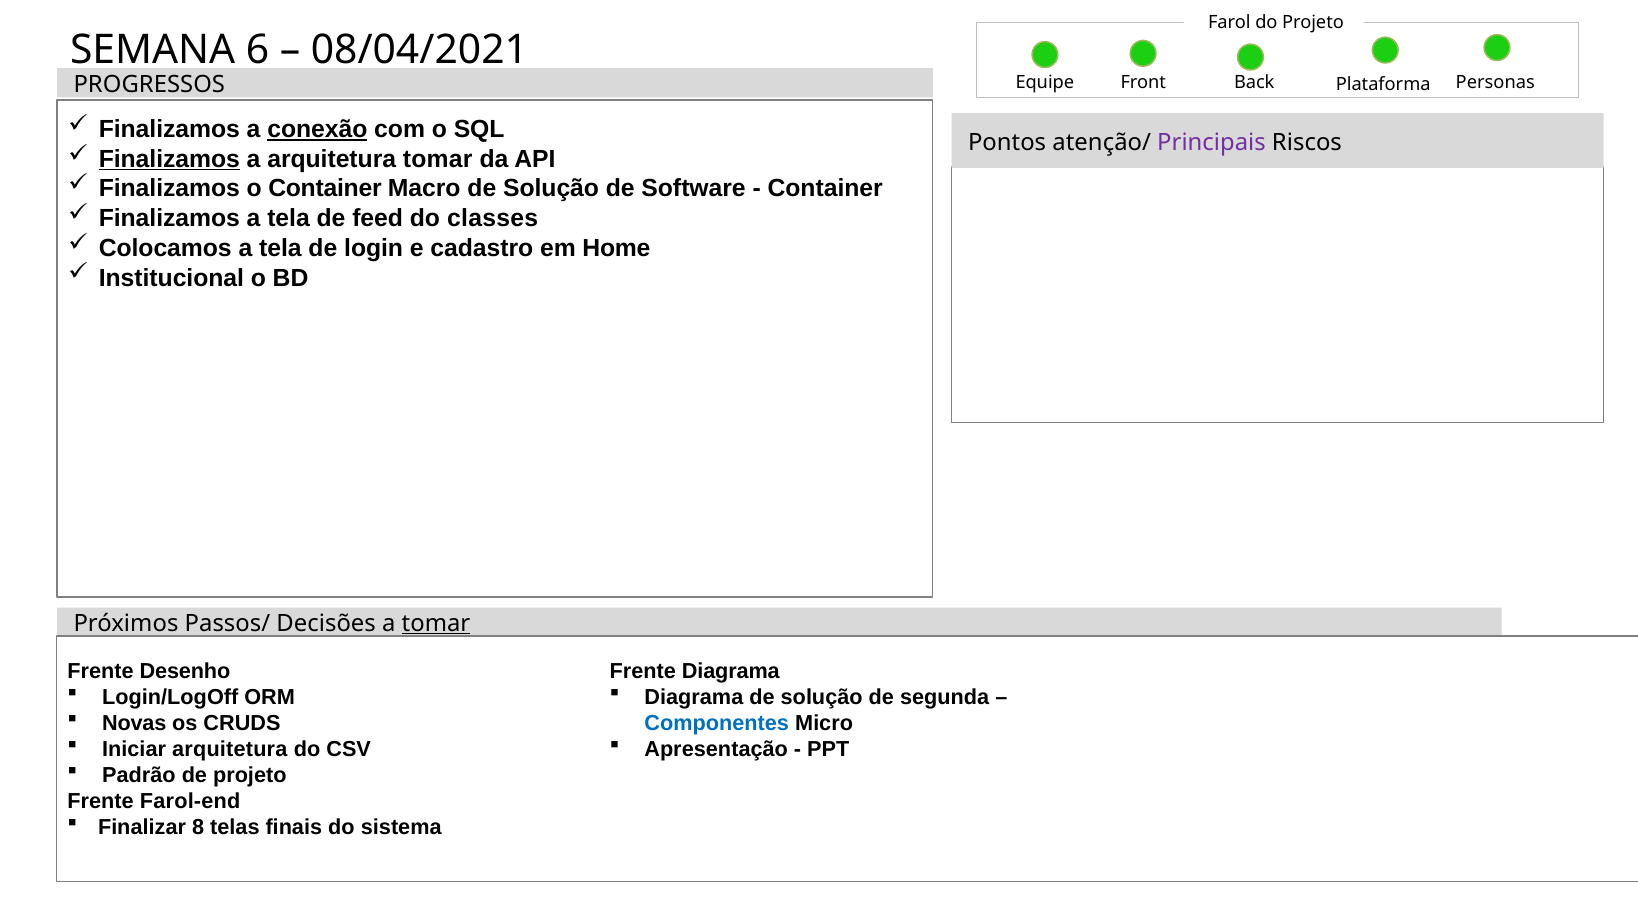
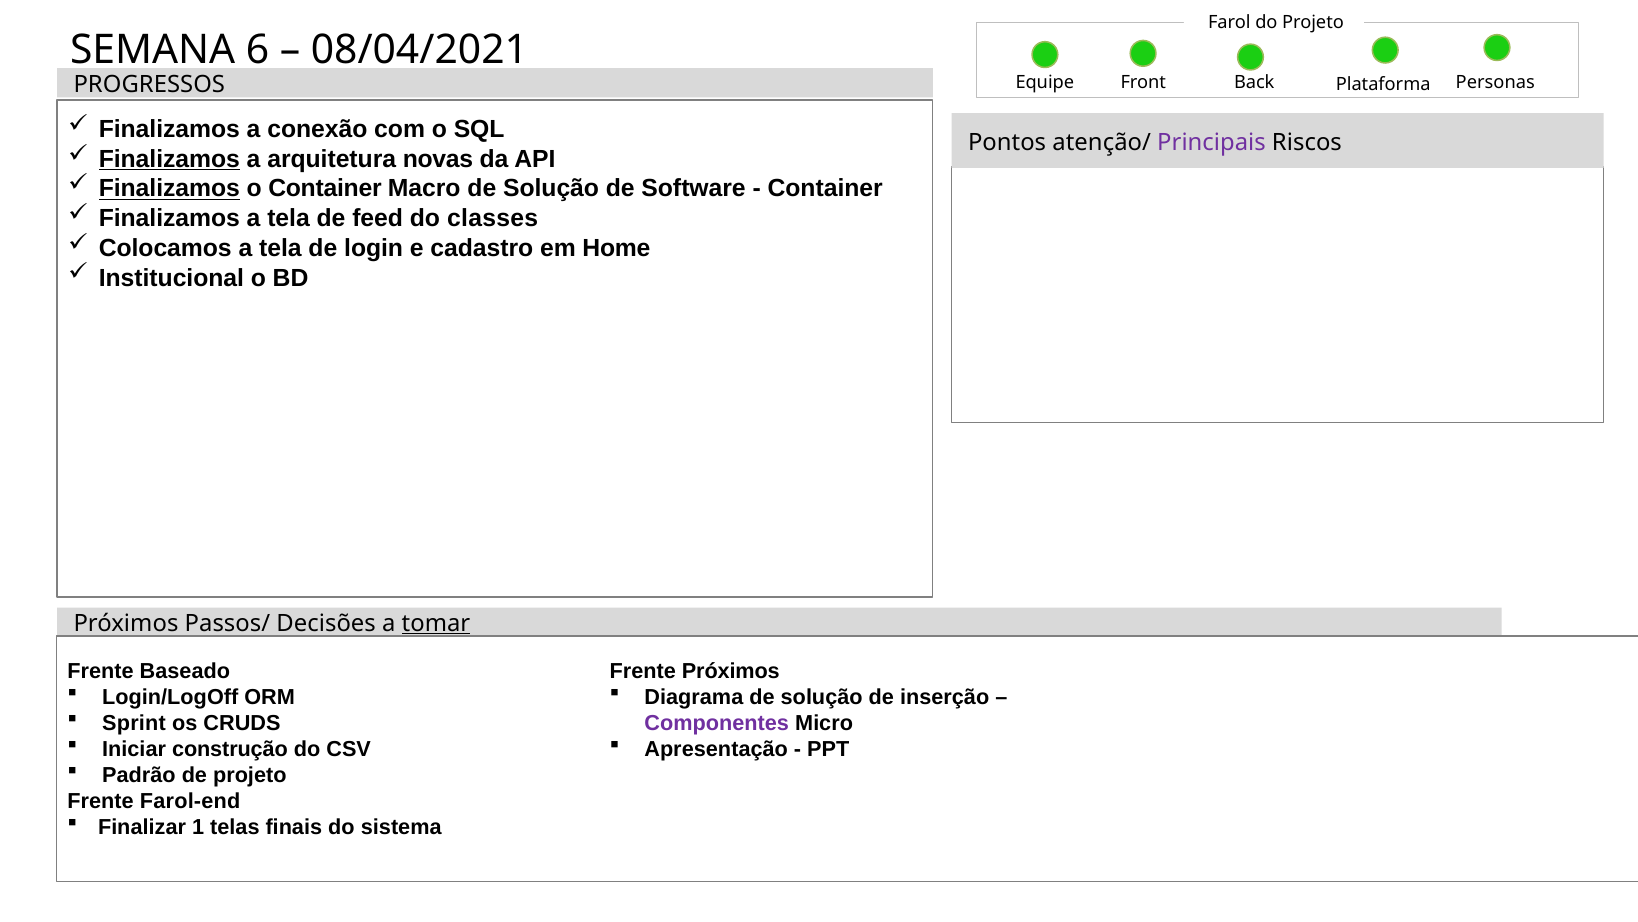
conexão underline: present -> none
arquitetura tomar: tomar -> novas
Finalizamos at (169, 189) underline: none -> present
Desenho: Desenho -> Baseado
Frente Diagrama: Diagrama -> Próximos
segunda: segunda -> inserção
Novas: Novas -> Sprint
Componentes colour: blue -> purple
Iniciar arquitetura: arquitetura -> construção
8: 8 -> 1
